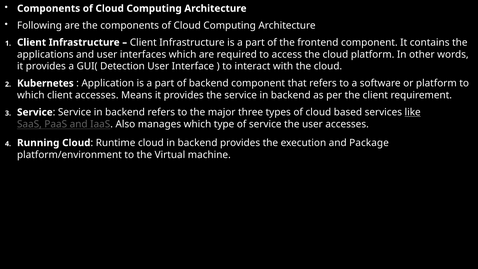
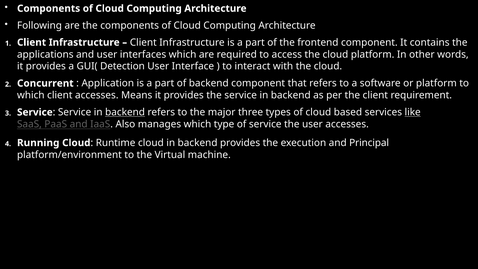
Kubernetes: Kubernetes -> Concurrent
backend at (125, 112) underline: none -> present
Package: Package -> Principal
